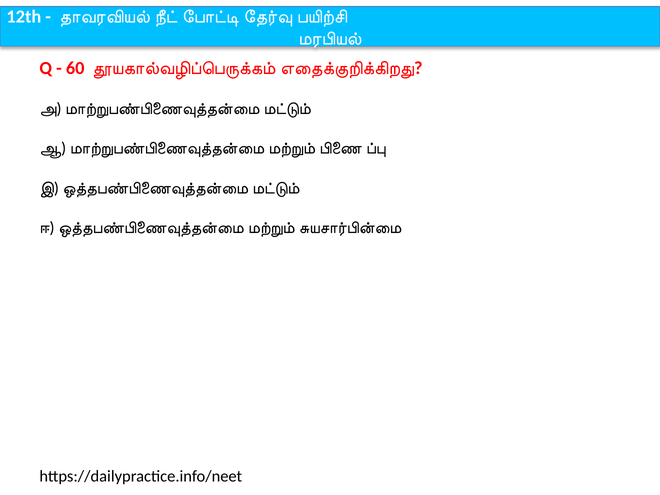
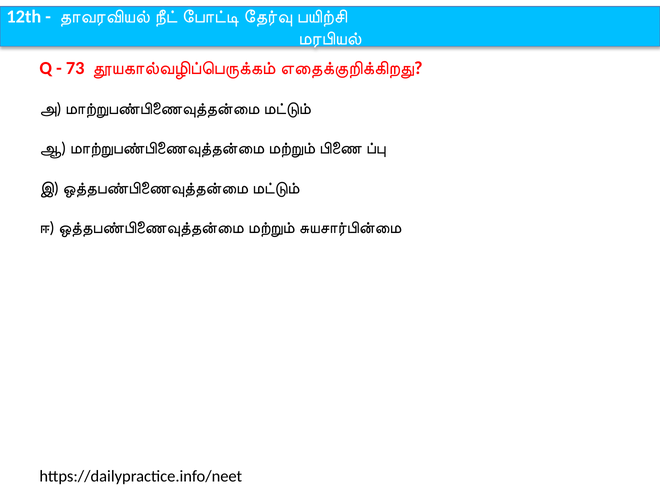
60: 60 -> 73
